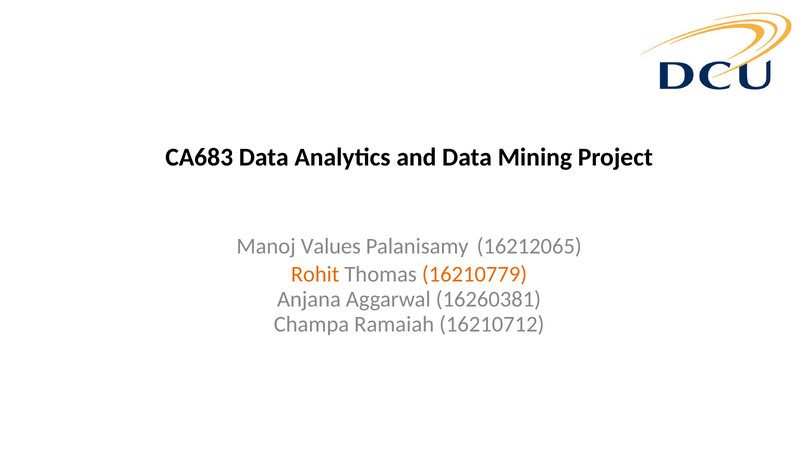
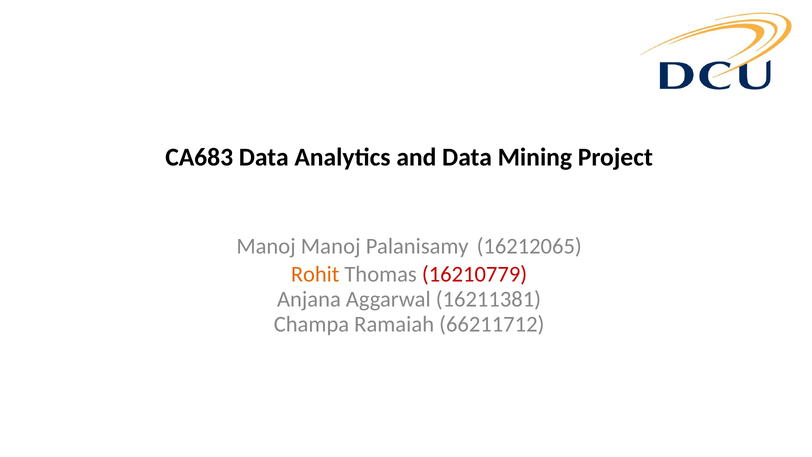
Manoj Values: Values -> Manoj
16210779 colour: orange -> red
16260381: 16260381 -> 16211381
16210712: 16210712 -> 66211712
